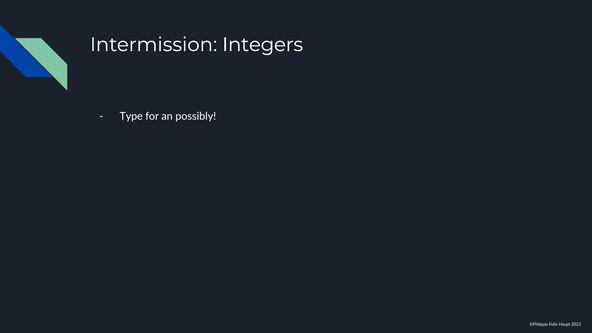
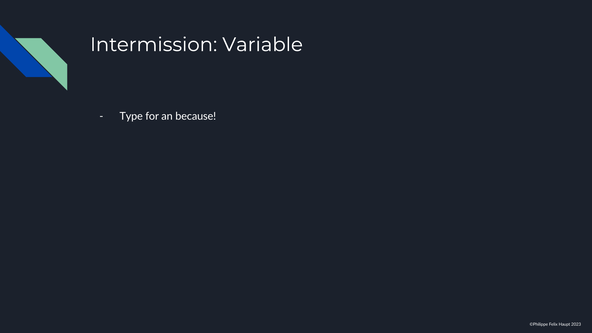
Integers: Integers -> Variable
possibly: possibly -> because
